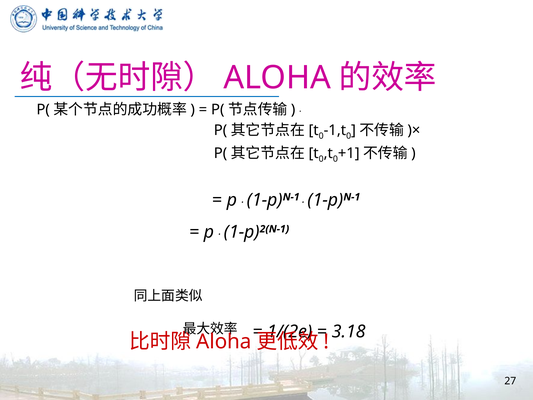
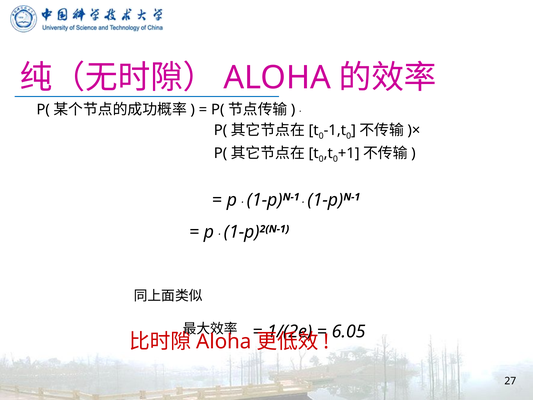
3.18: 3.18 -> 6.05
